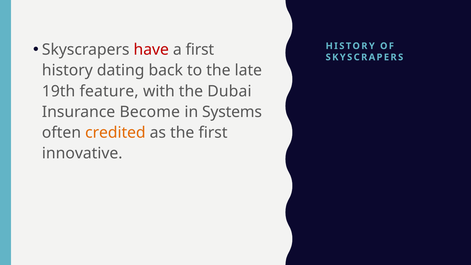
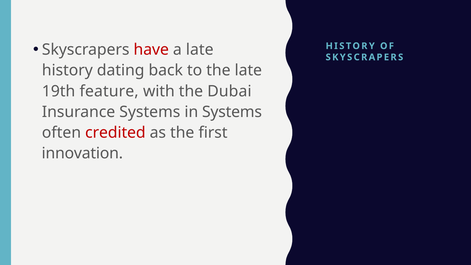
a first: first -> late
Insurance Become: Become -> Systems
credited colour: orange -> red
innovative: innovative -> innovation
